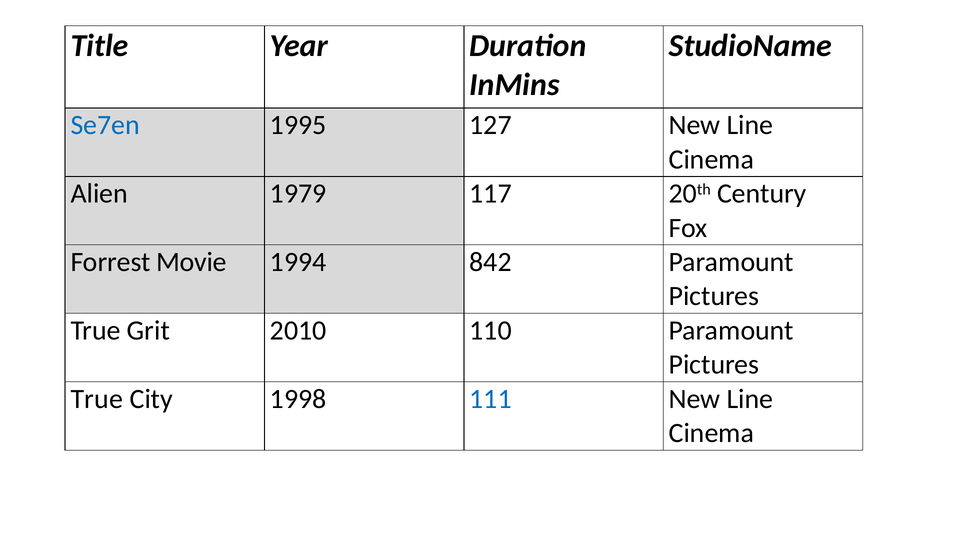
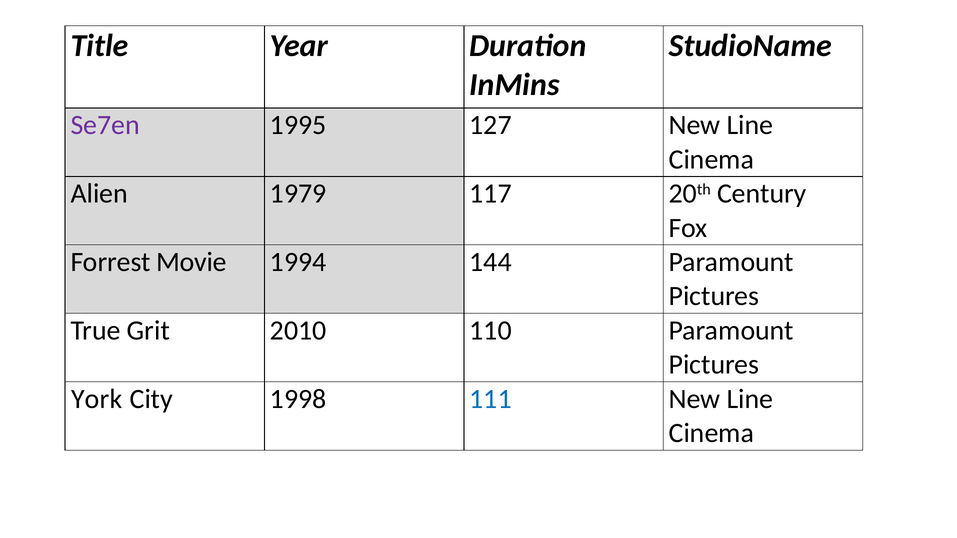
Se7en colour: blue -> purple
842: 842 -> 144
True at (97, 399): True -> York
